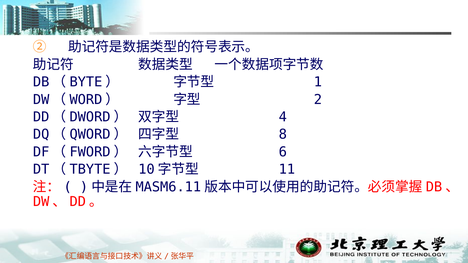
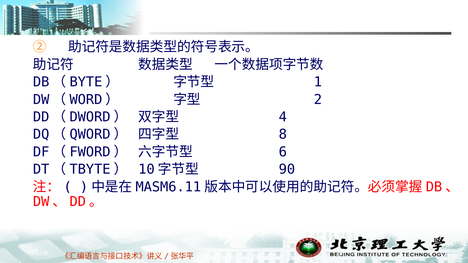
11: 11 -> 90
